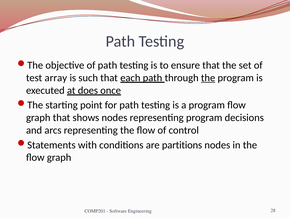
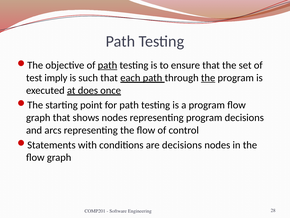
path at (107, 65) underline: none -> present
array: array -> imply
are partitions: partitions -> decisions
